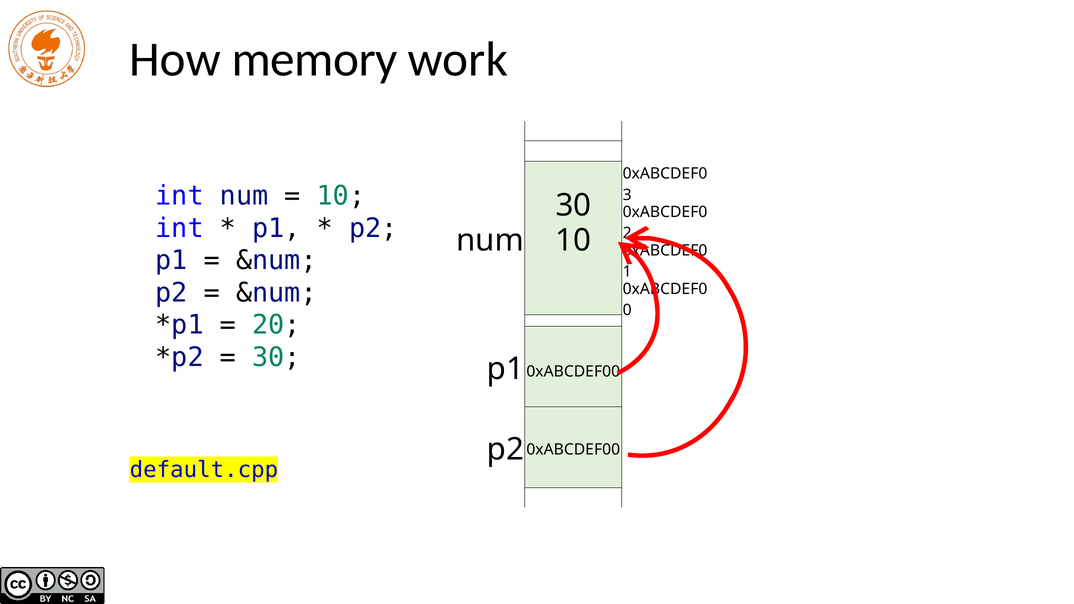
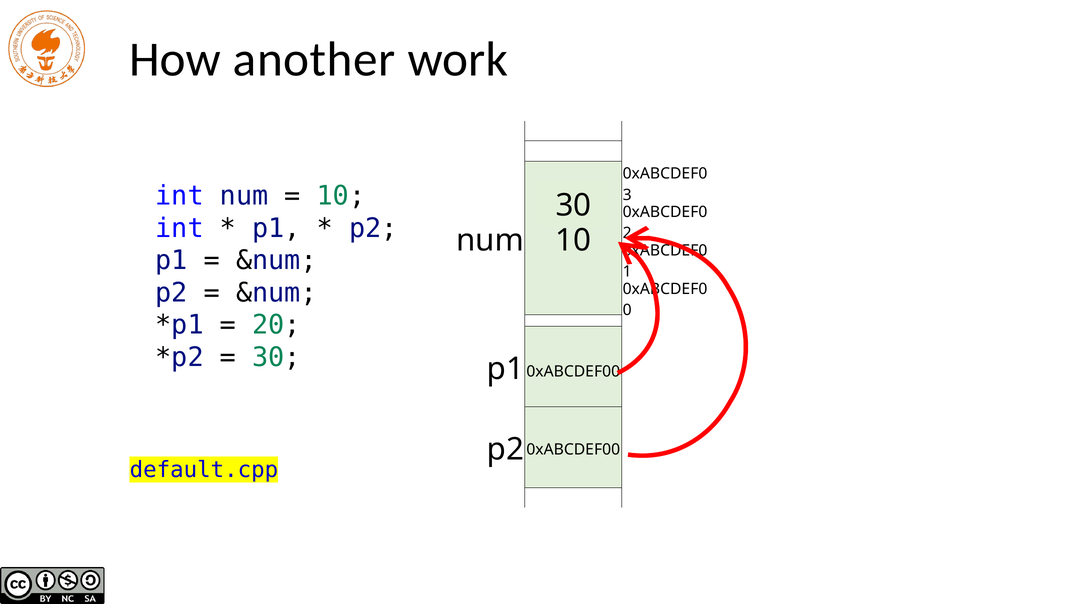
memory: memory -> another
